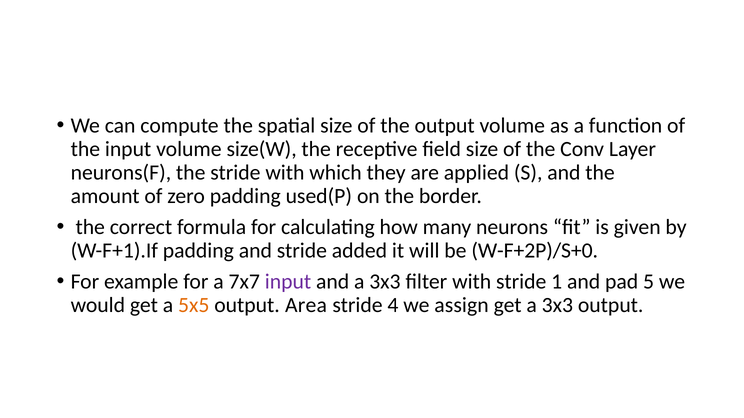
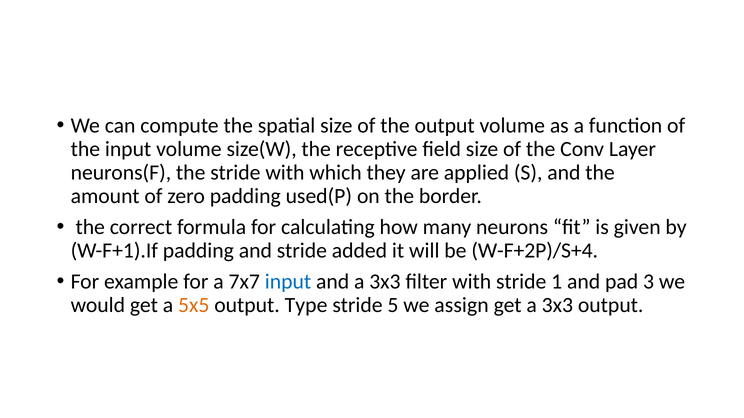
W-F+2P)/S+0: W-F+2P)/S+0 -> W-F+2P)/S+4
input at (288, 282) colour: purple -> blue
5: 5 -> 3
Area: Area -> Type
4: 4 -> 5
